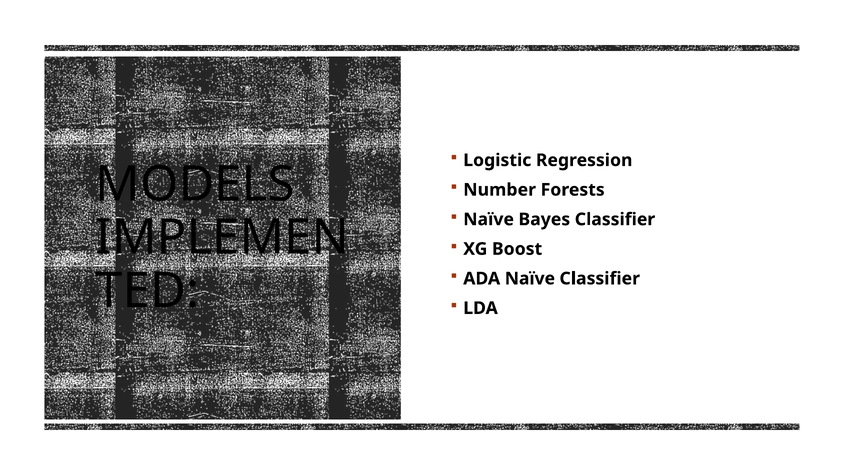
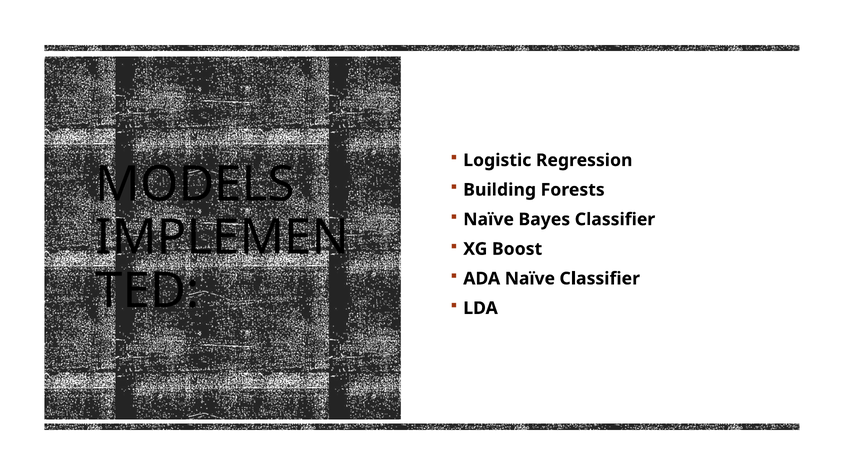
Number: Number -> Building
